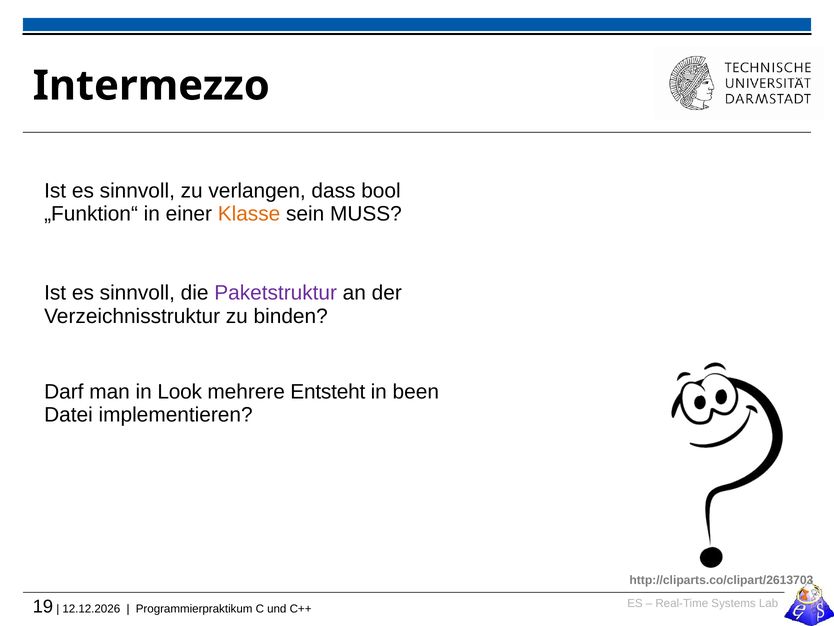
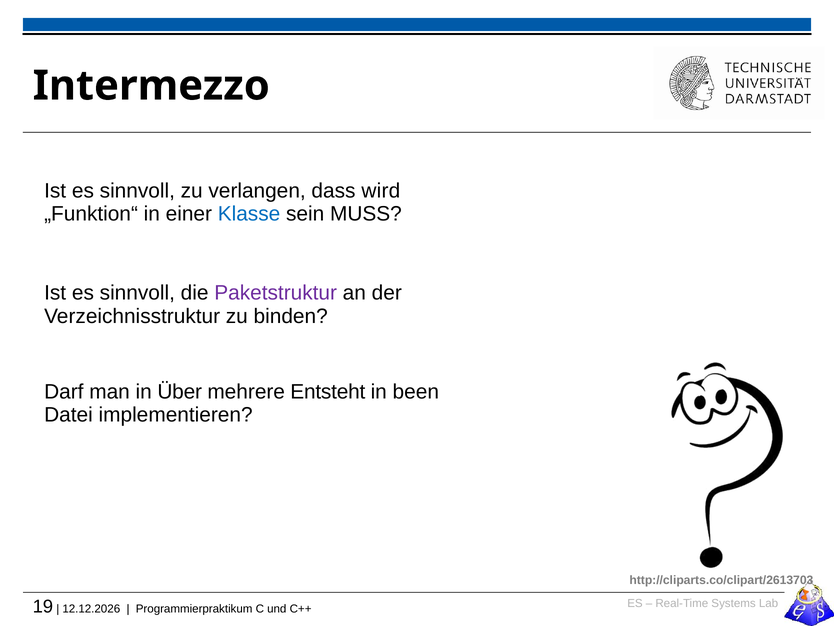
bool: bool -> wird
Klasse colour: orange -> blue
Look: Look -> Über
